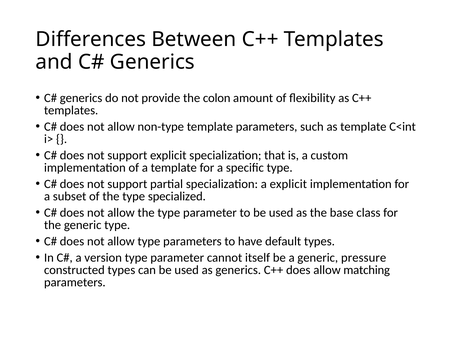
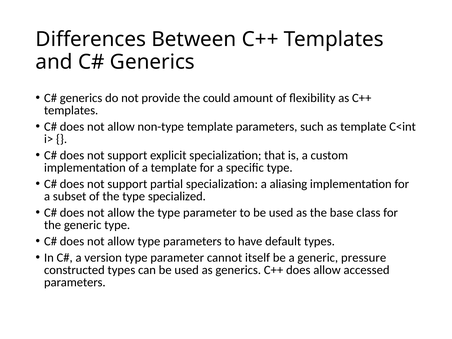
colon: colon -> could
a explicit: explicit -> aliasing
matching: matching -> accessed
